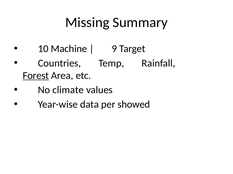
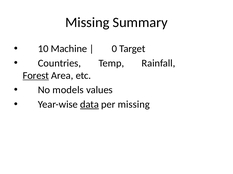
9: 9 -> 0
climate: climate -> models
data underline: none -> present
per showed: showed -> missing
